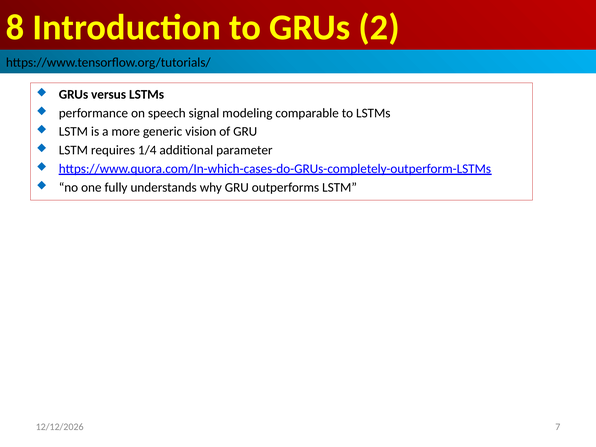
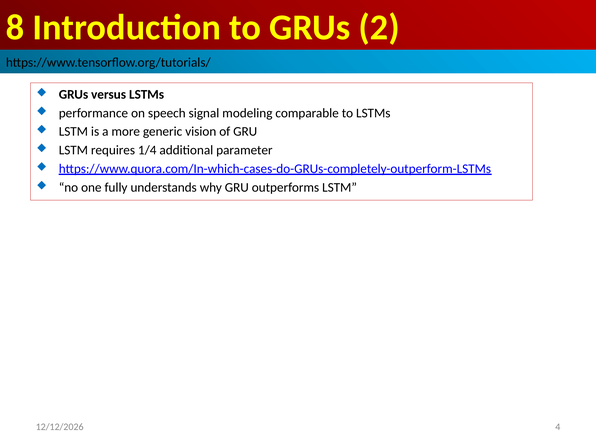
7: 7 -> 4
